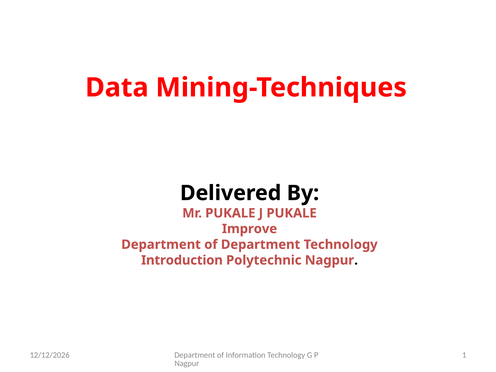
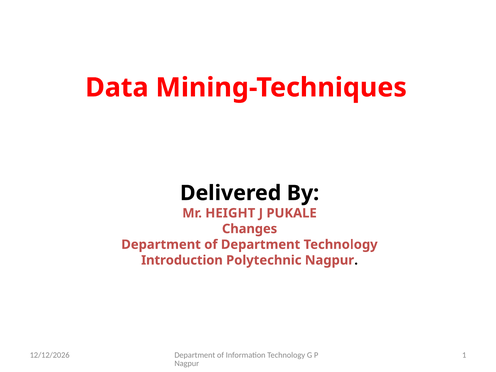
Mr PUKALE: PUKALE -> HEIGHT
Improve: Improve -> Changes
